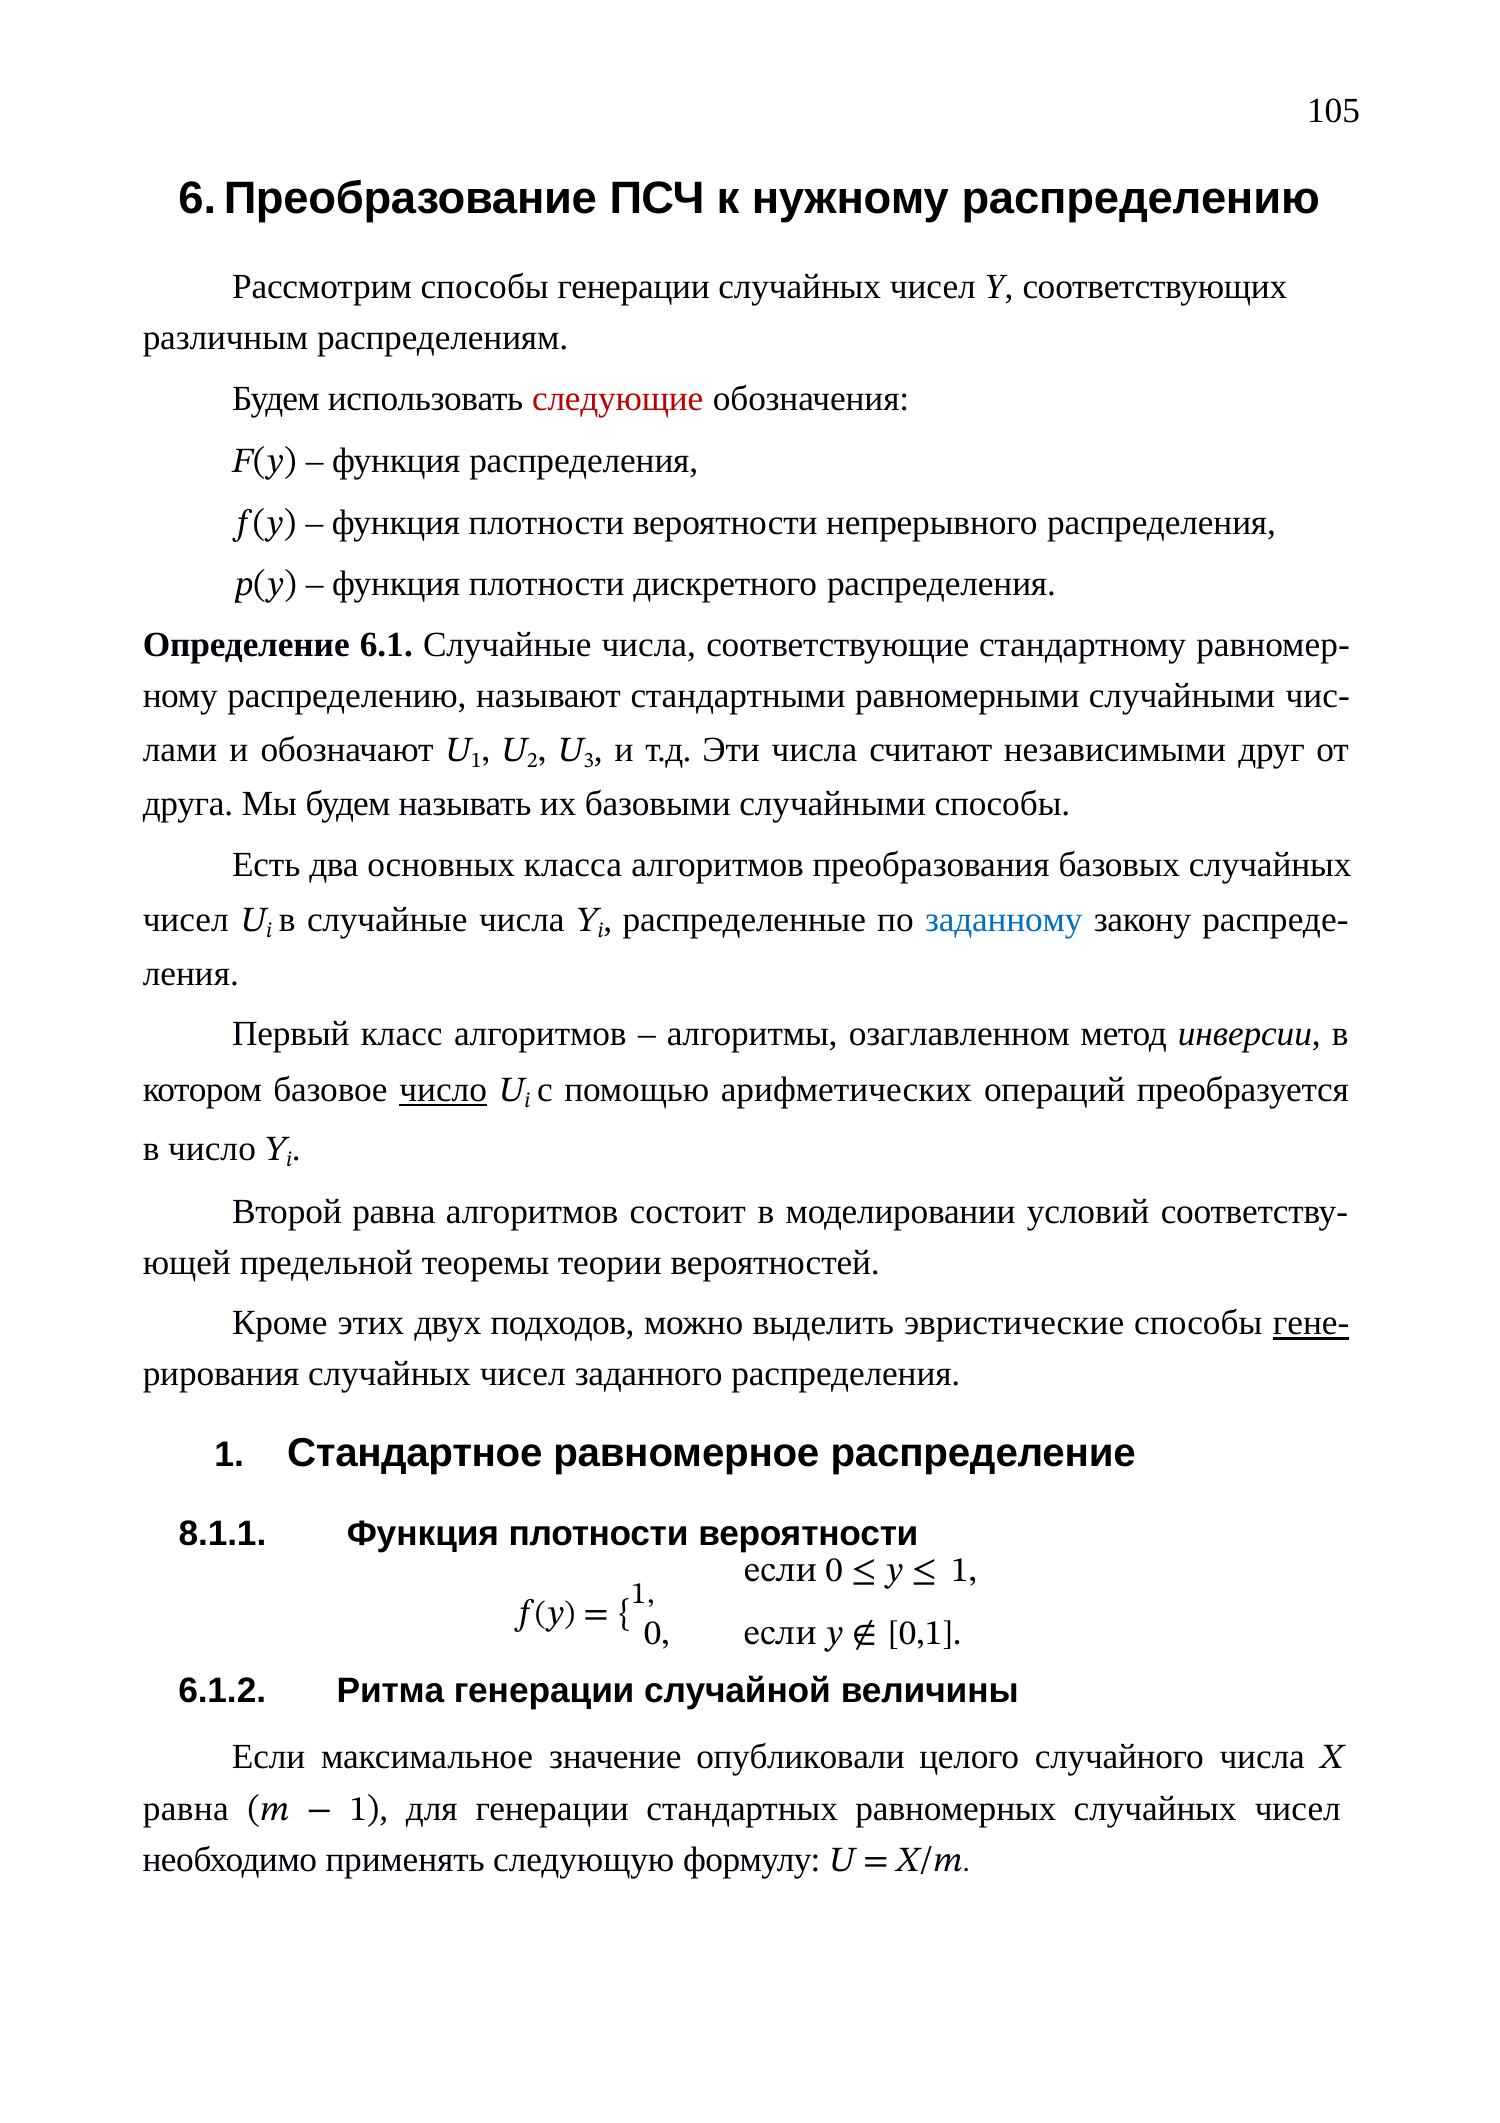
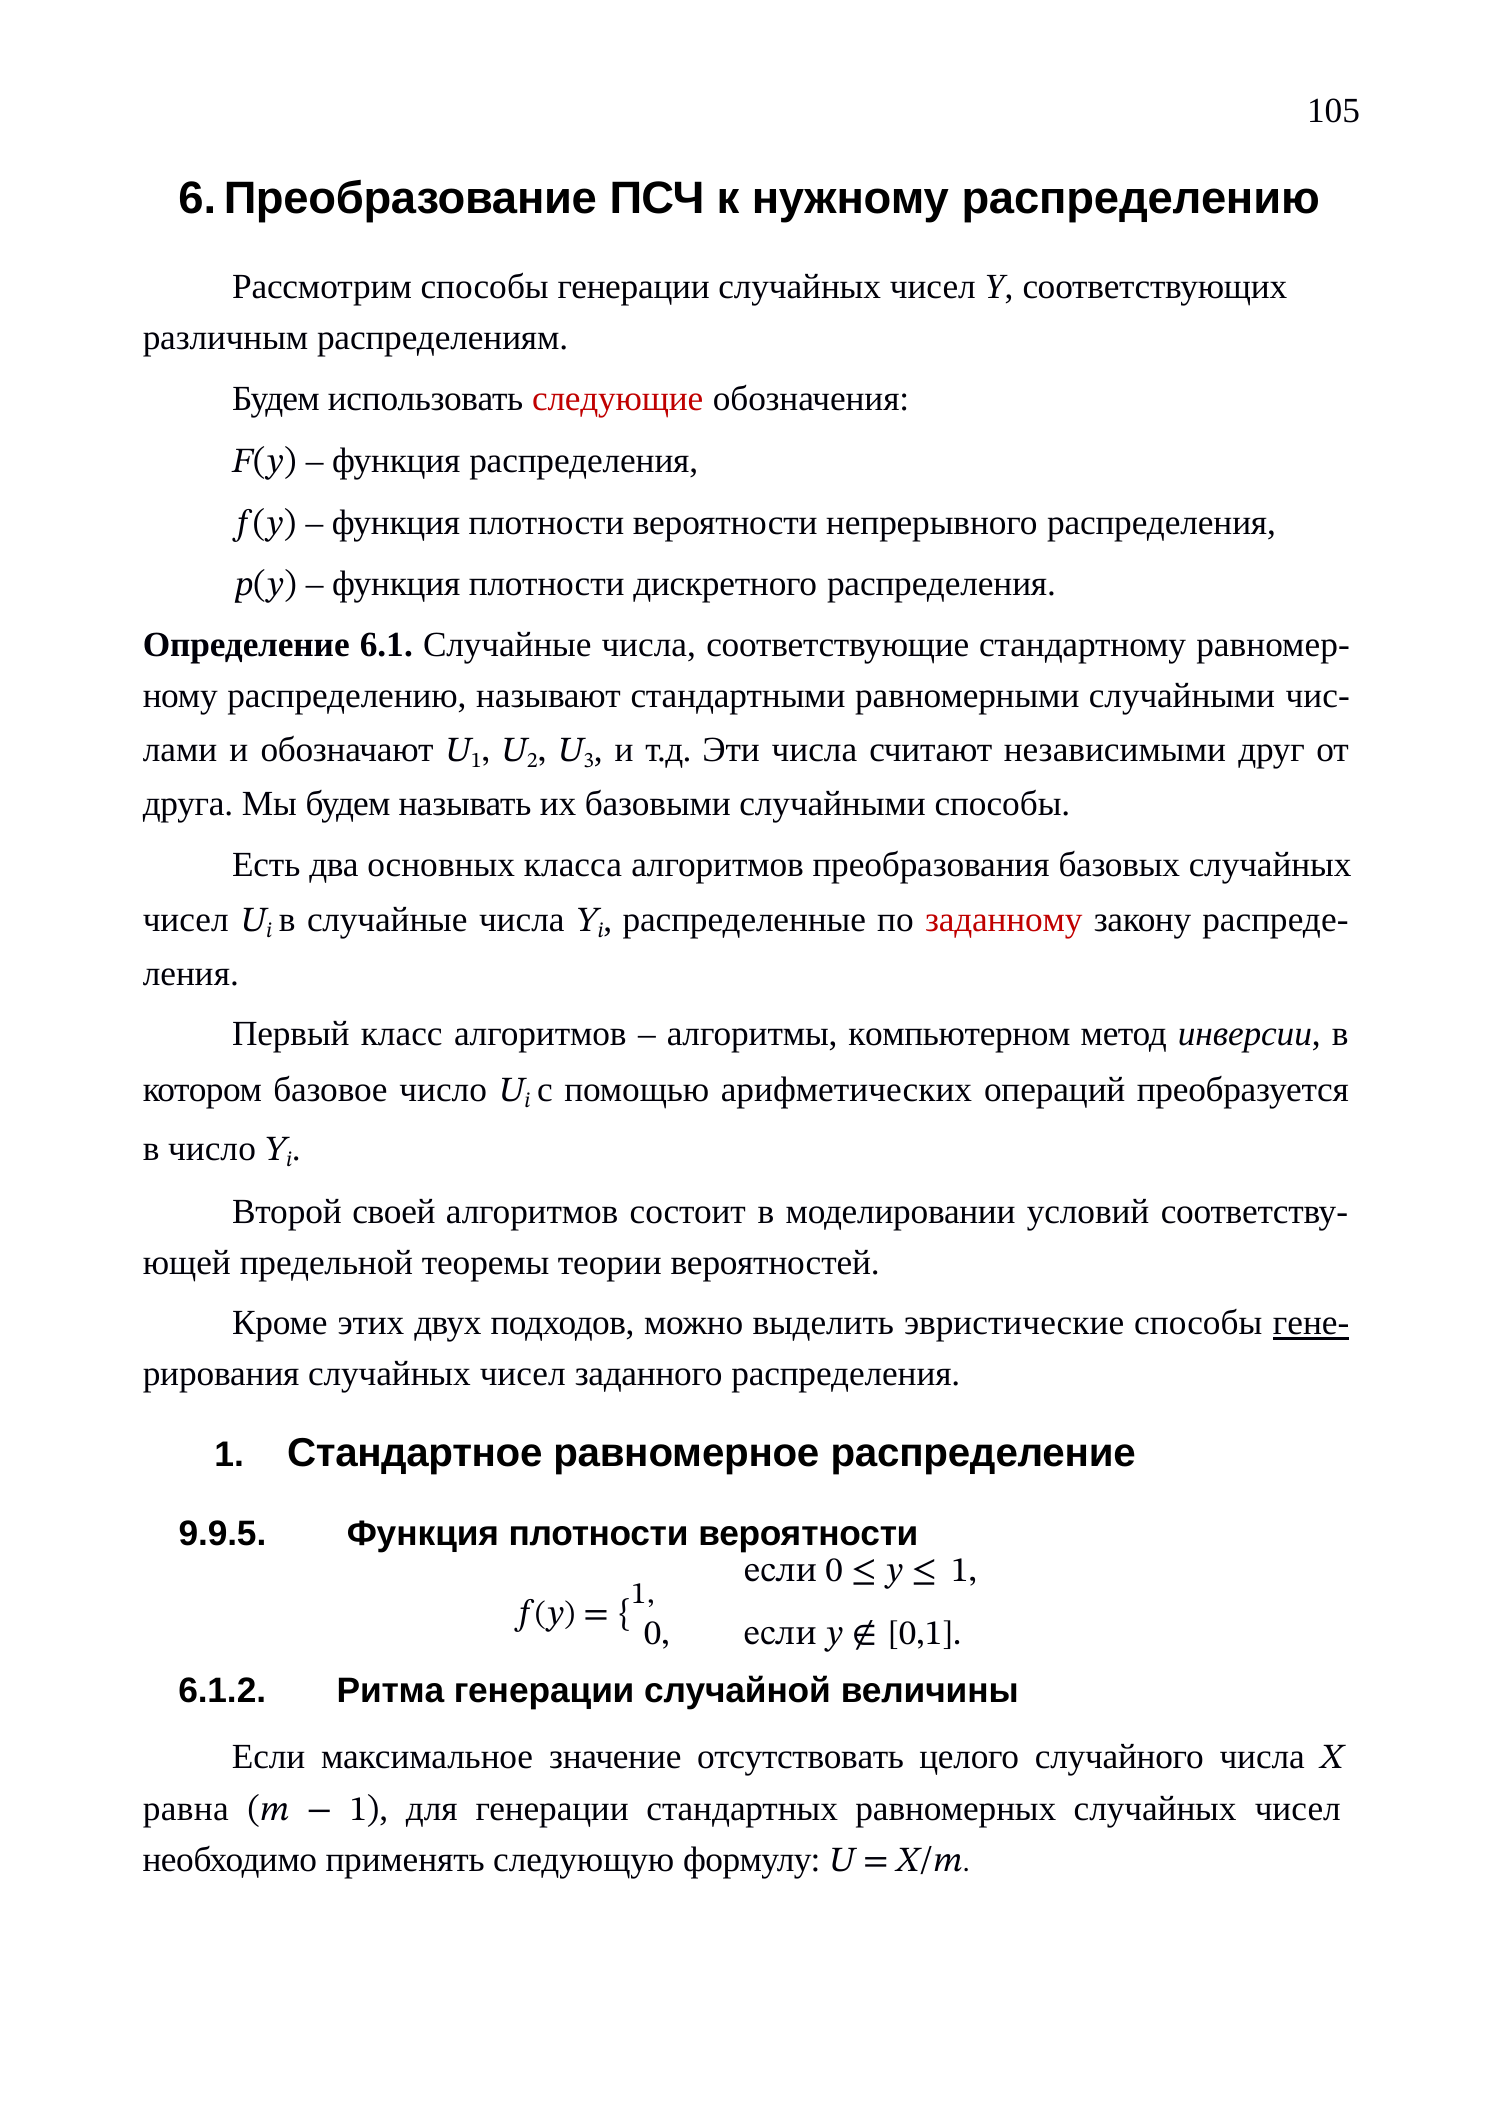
заданному colour: blue -> red
озаглавленном: озаглавленном -> компьютерном
число at (443, 1090) underline: present -> none
равна at (394, 1212): равна -> своей
8.1.1: 8.1.1 -> 9.9.5
опубликовали: опубликовали -> отсутствовать
